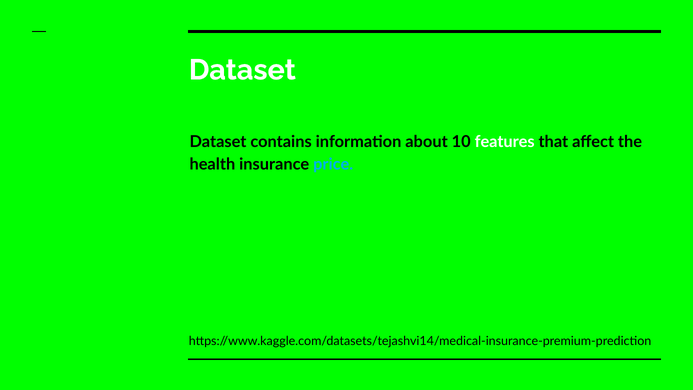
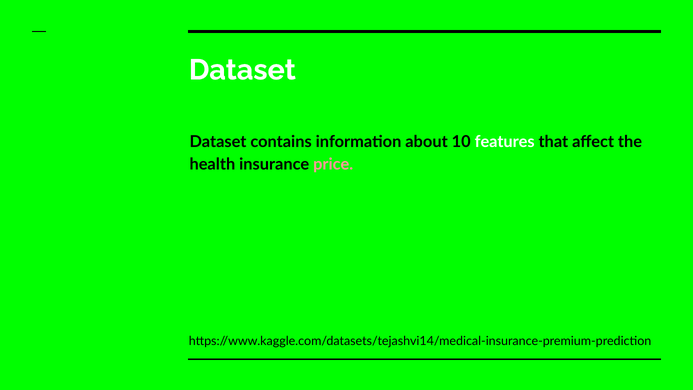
price colour: light blue -> pink
